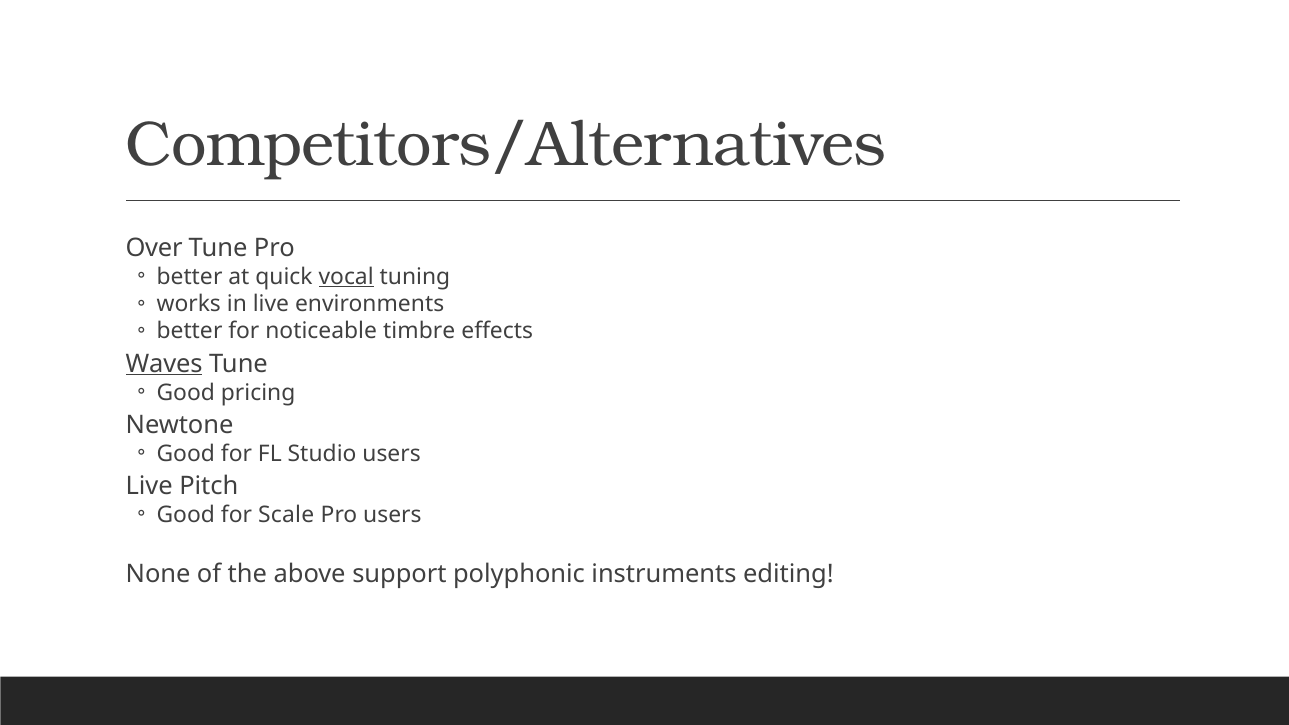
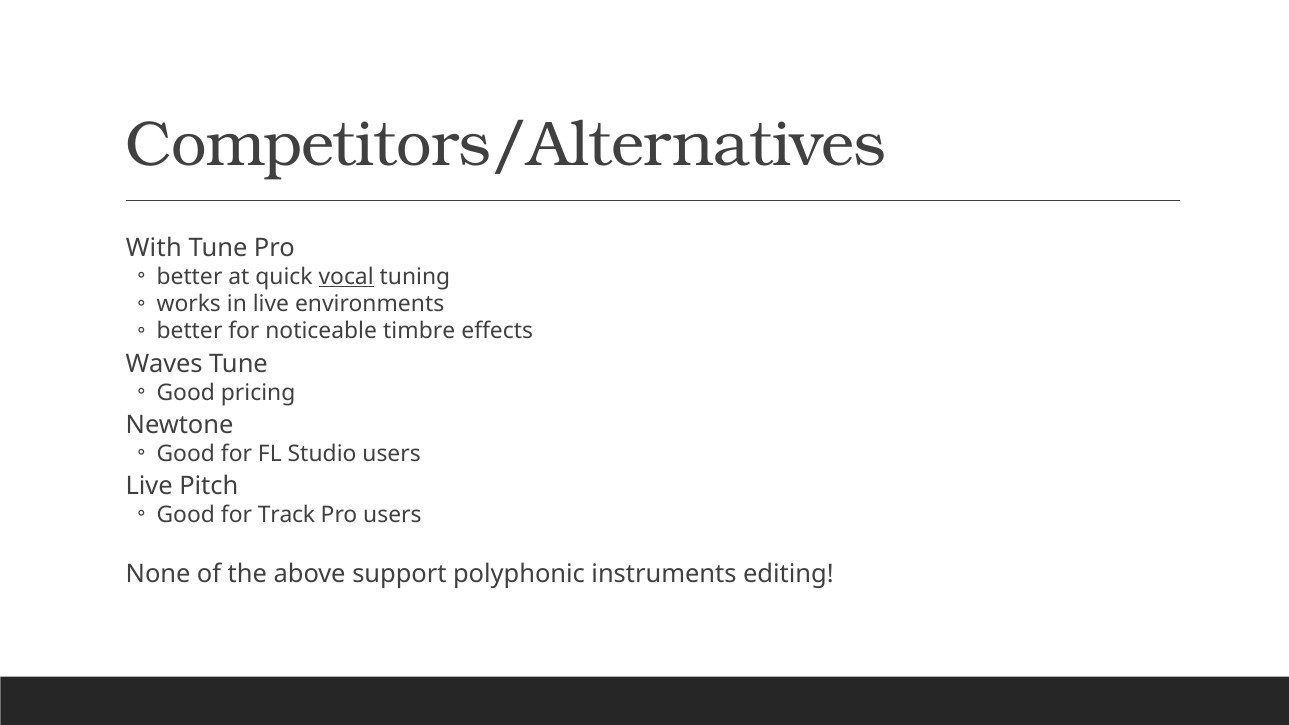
Over: Over -> With
Waves underline: present -> none
Scale: Scale -> Track
